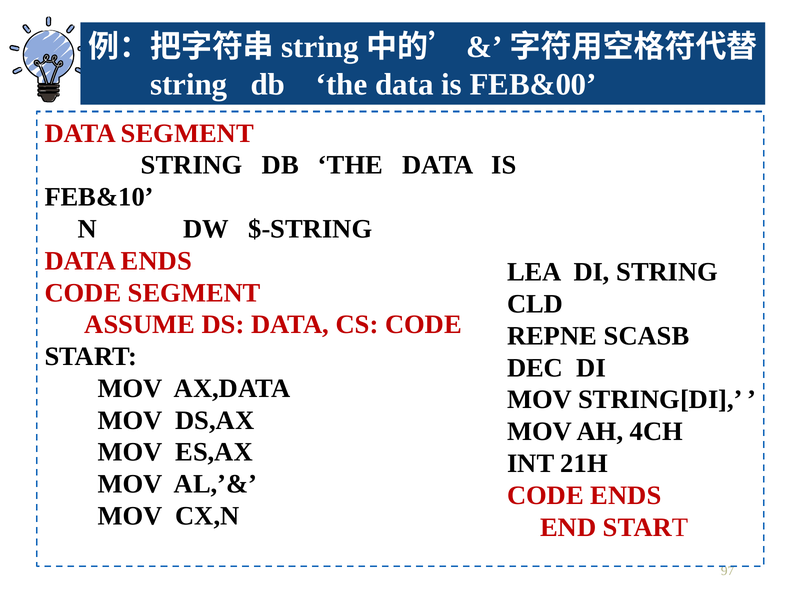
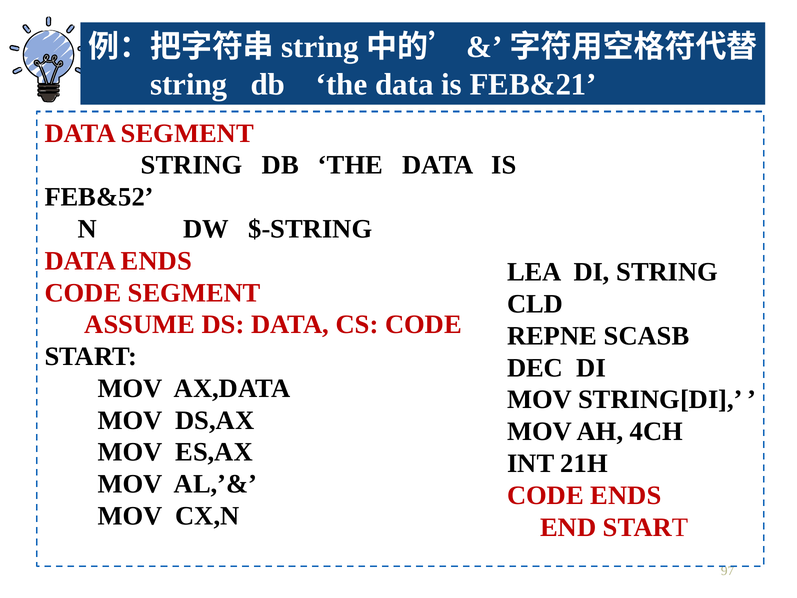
FEB&00: FEB&00 -> FEB&21
FEB&10: FEB&10 -> FEB&52
